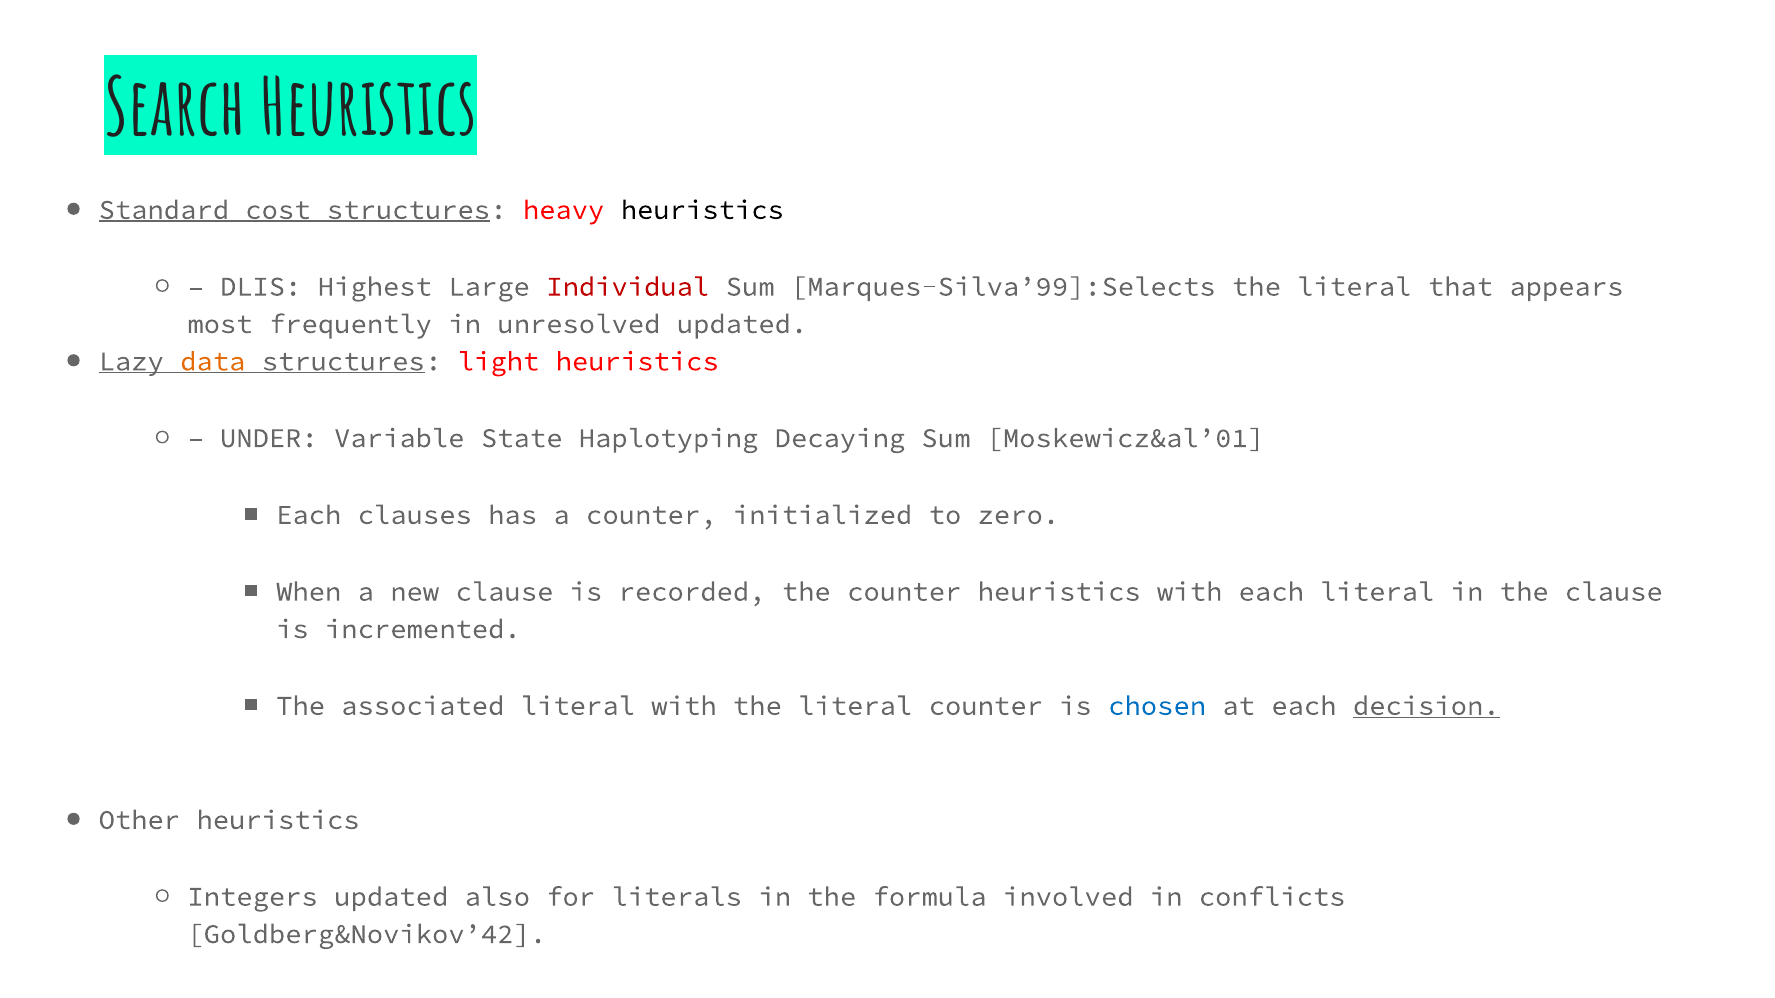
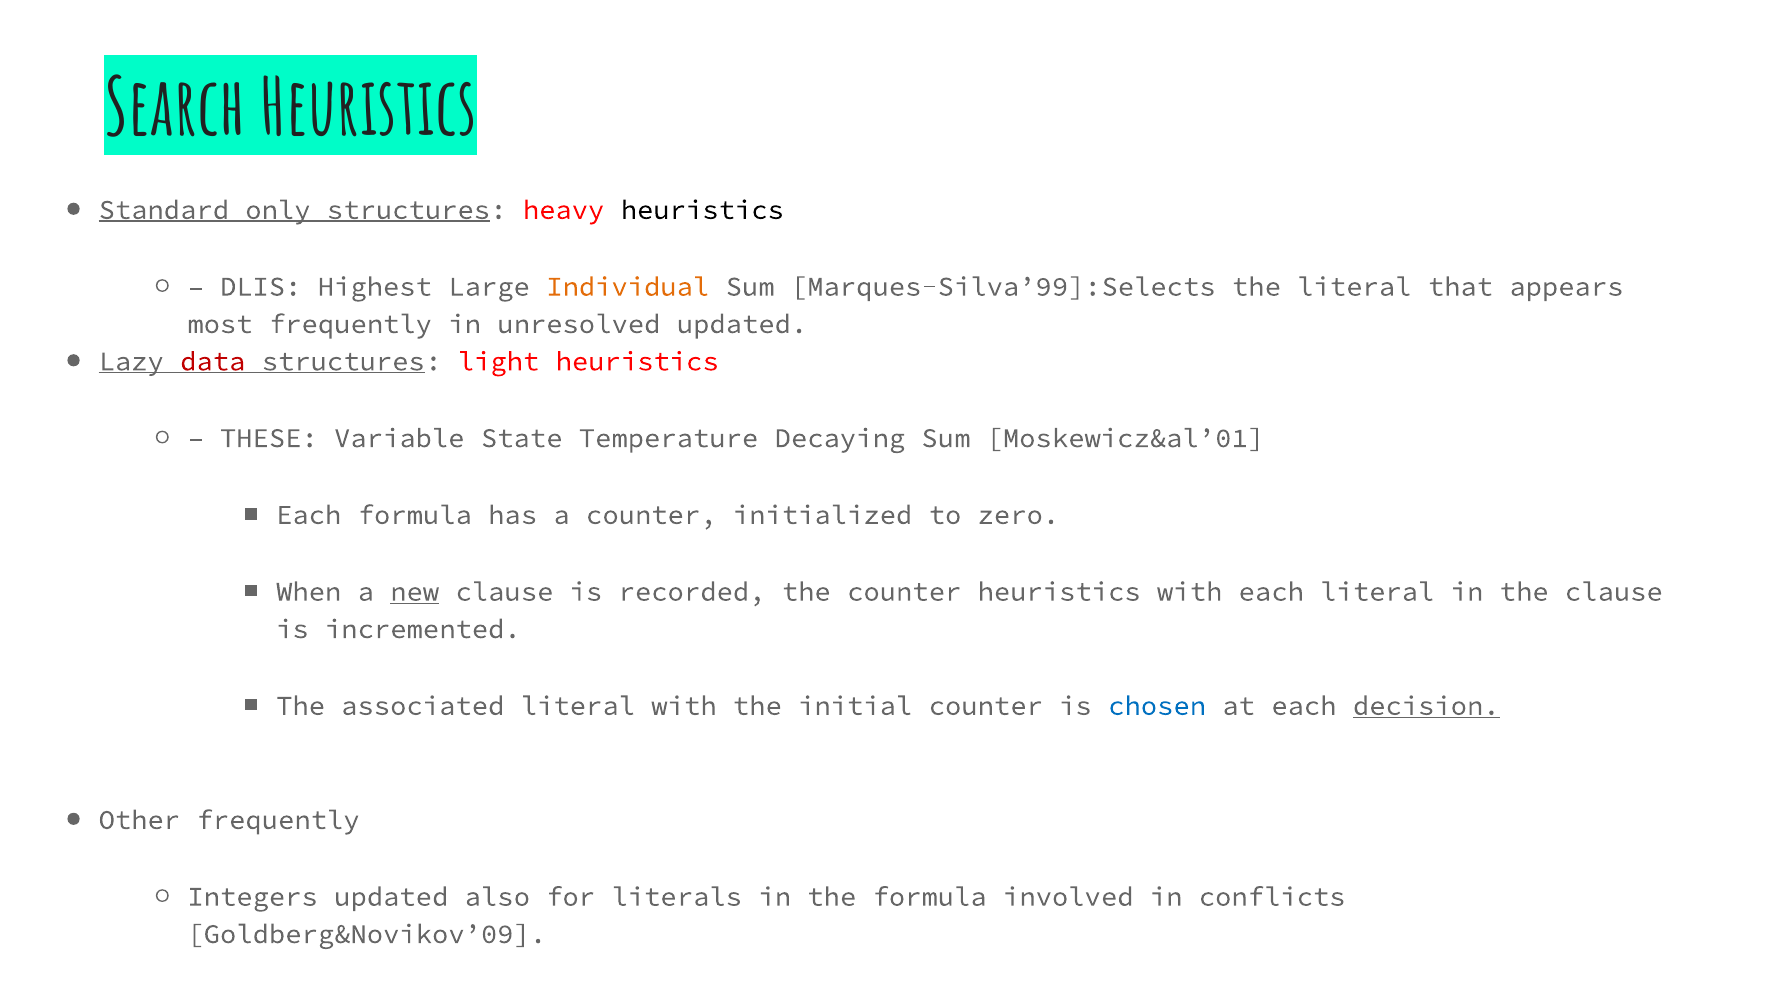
cost: cost -> only
Individual colour: red -> orange
data colour: orange -> red
UNDER: UNDER -> THESE
Haplotyping: Haplotyping -> Temperature
Each clauses: clauses -> formula
new underline: none -> present
with the literal: literal -> initial
Other heuristics: heuristics -> frequently
Goldberg&Novikov’42: Goldberg&Novikov’42 -> Goldberg&Novikov’09
